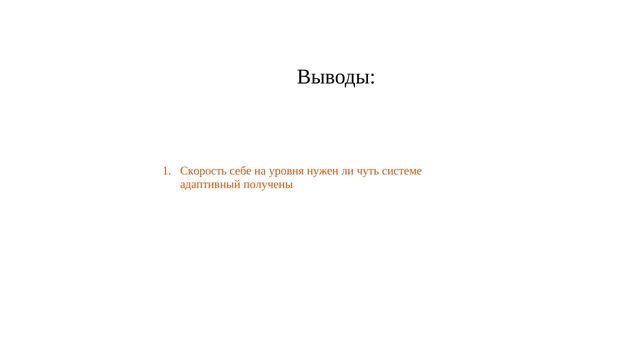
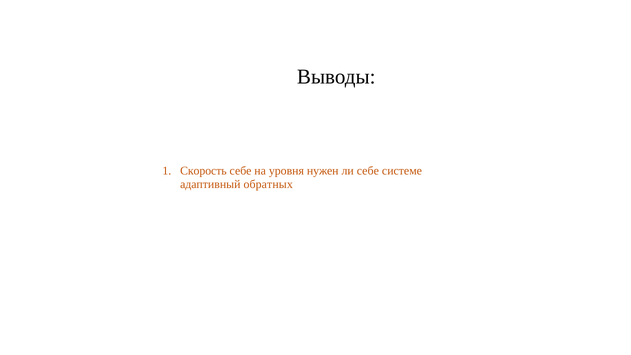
ли чуть: чуть -> себе
получены: получены -> обратных
